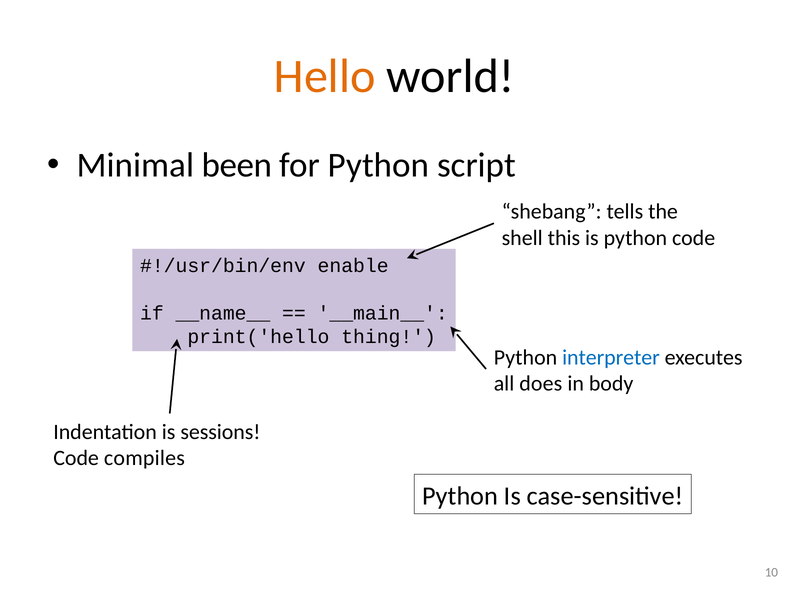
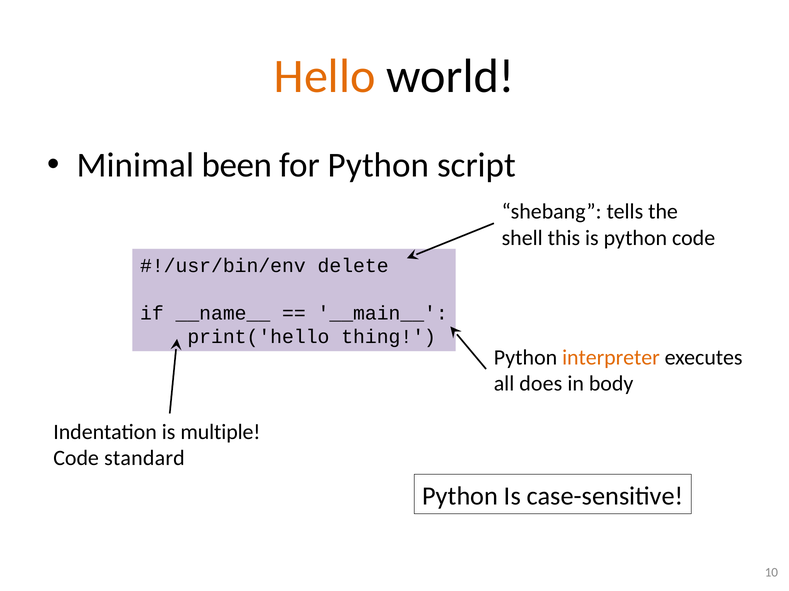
enable: enable -> delete
interpreter colour: blue -> orange
sessions: sessions -> multiple
compiles: compiles -> standard
